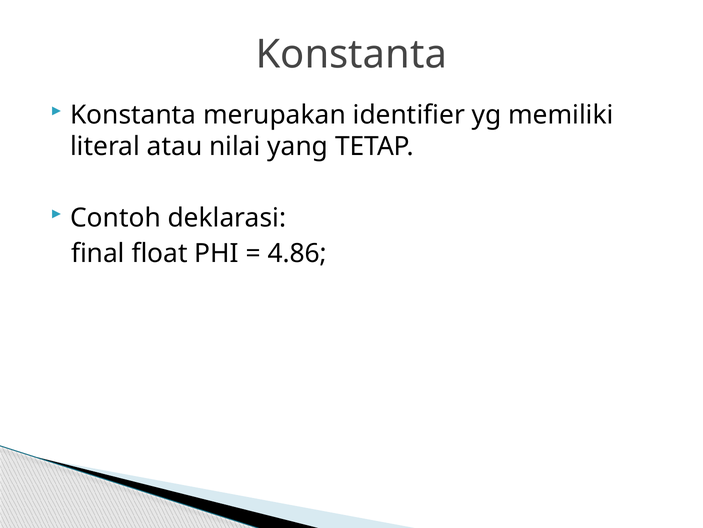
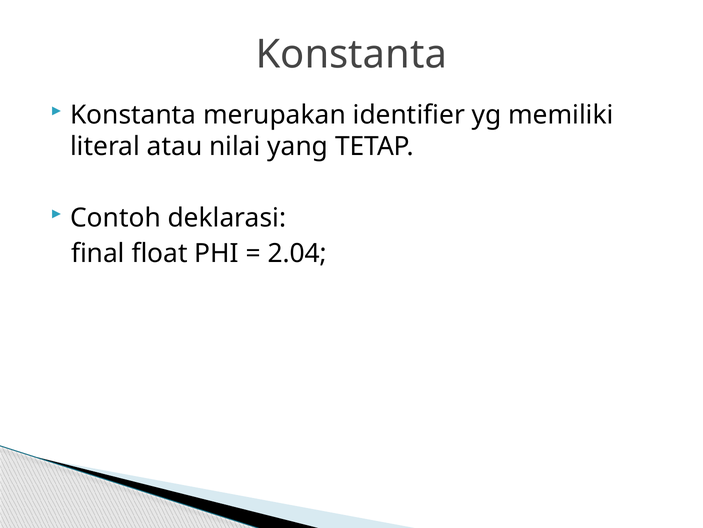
4.86: 4.86 -> 2.04
